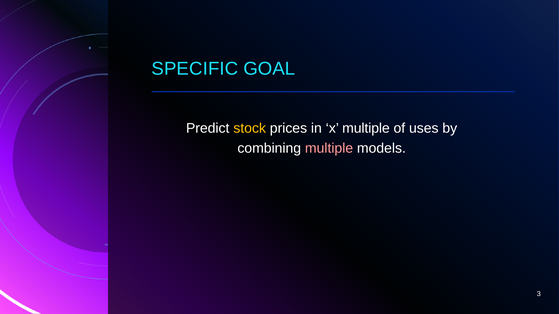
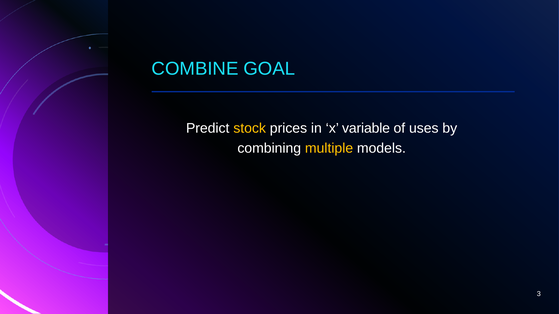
SPECIFIC: SPECIFIC -> COMBINE
x multiple: multiple -> variable
multiple at (329, 149) colour: pink -> yellow
